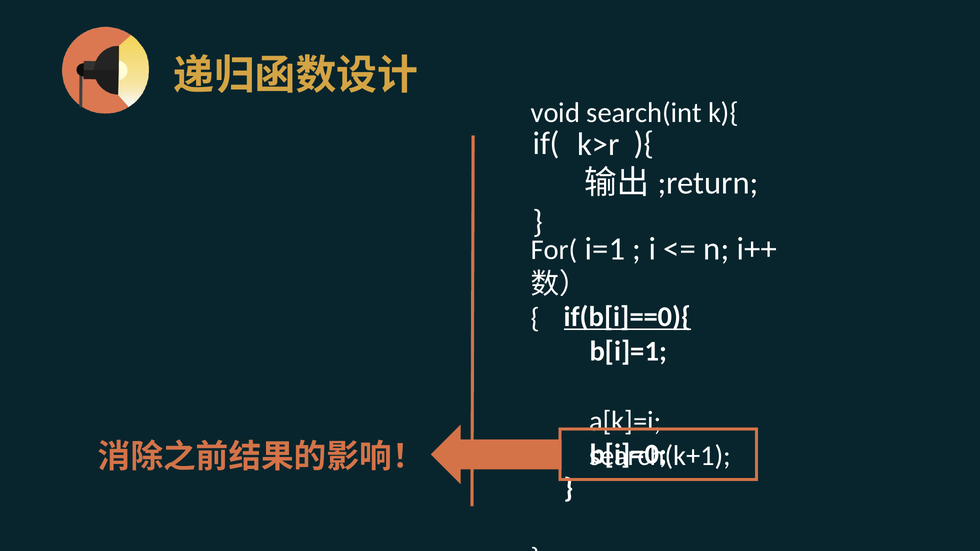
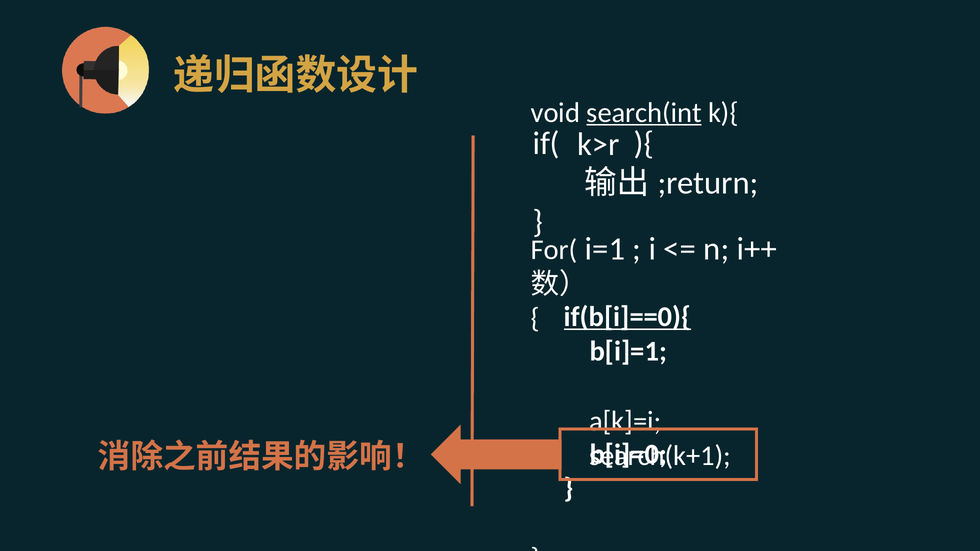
search(int underline: none -> present
